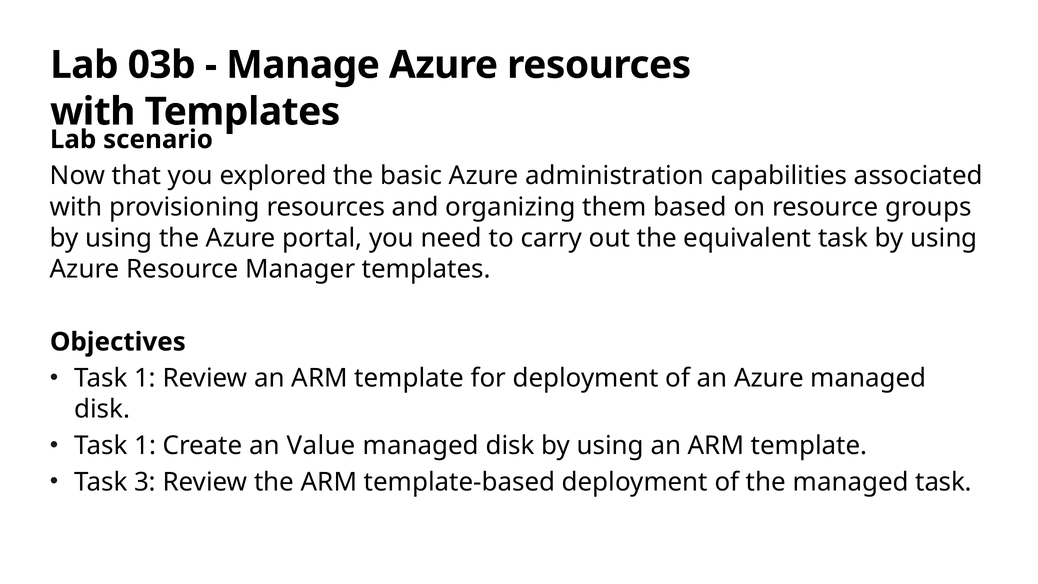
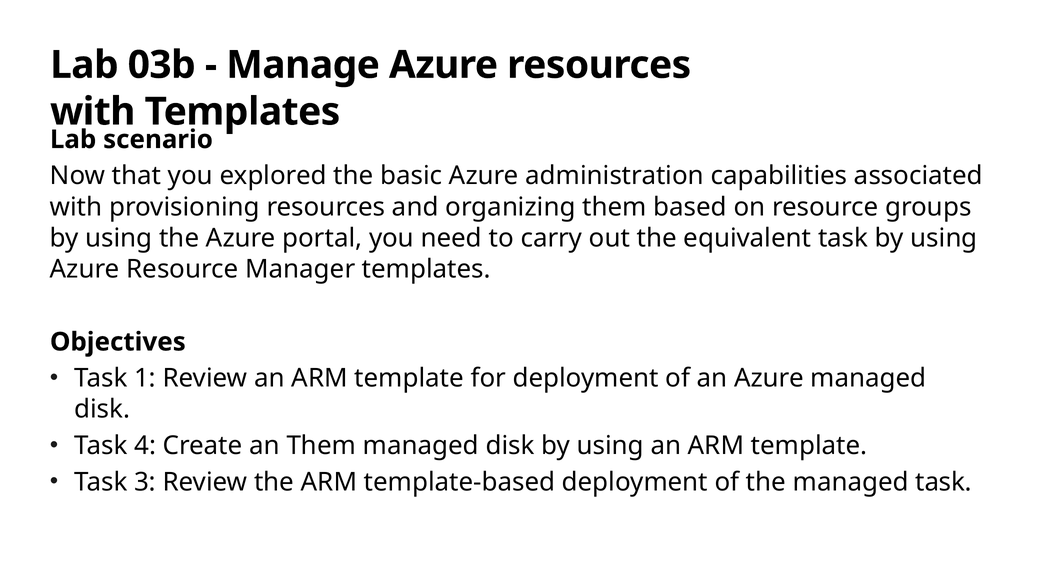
1 at (145, 446): 1 -> 4
an Value: Value -> Them
